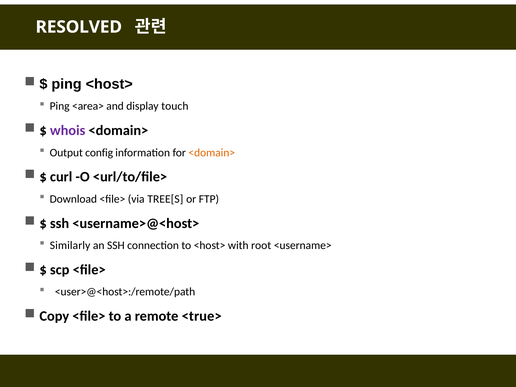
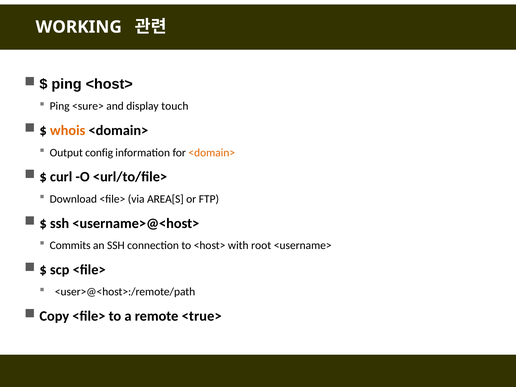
RESOLVED: RESOLVED -> WORKING
<area>: <area> -> <sure>
whois colour: purple -> orange
TREE[S: TREE[S -> AREA[S
Similarly: Similarly -> Commits
